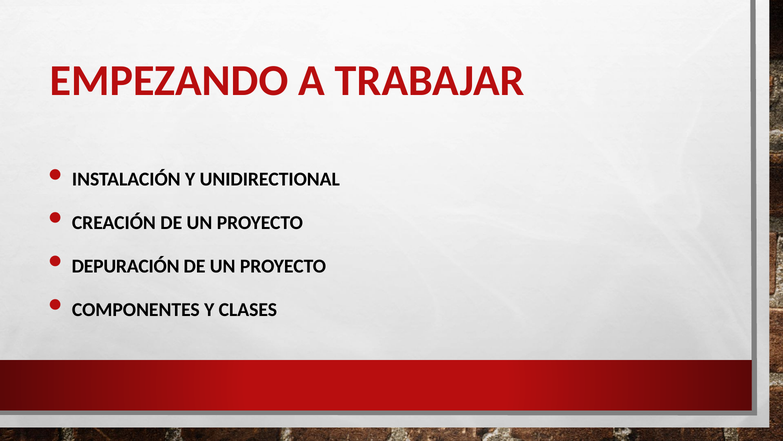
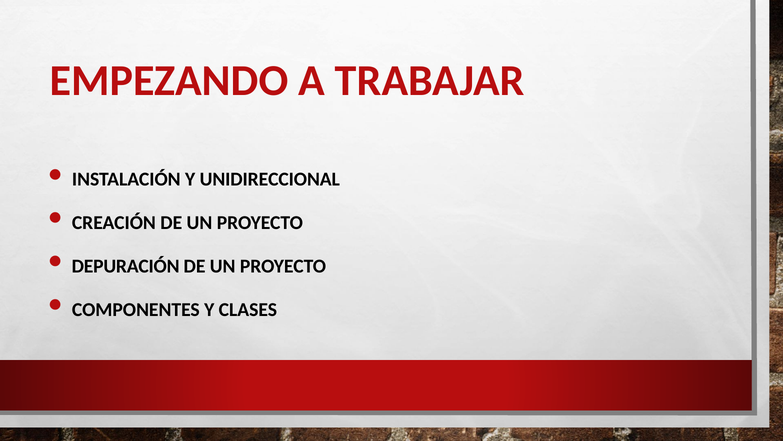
UNIDIRECTIONAL: UNIDIRECTIONAL -> UNIDIRECCIONAL
